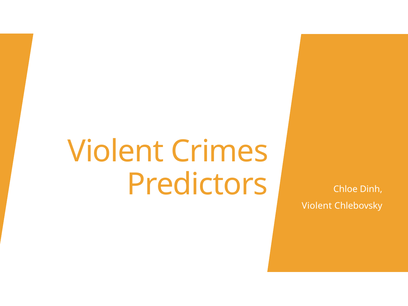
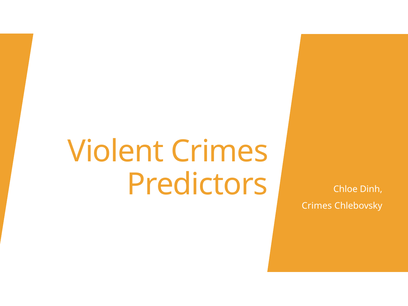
Violent at (317, 206): Violent -> Crimes
